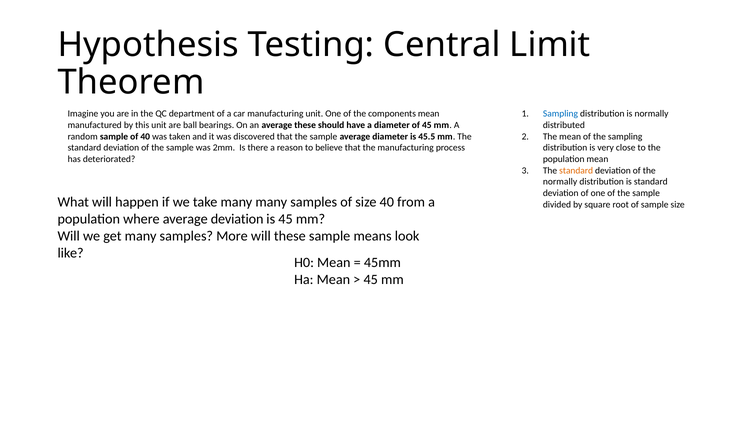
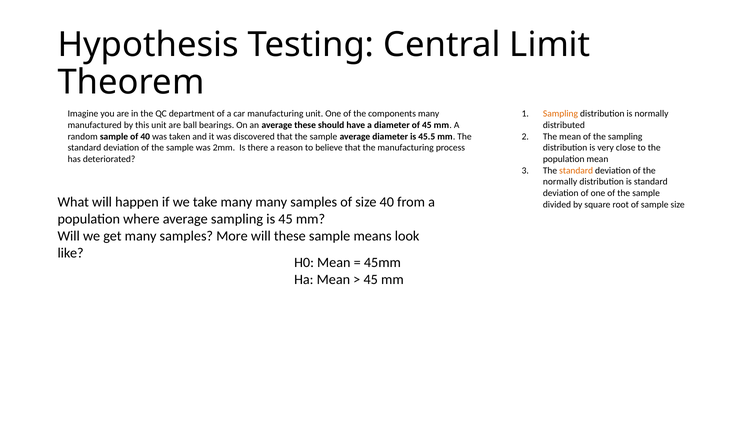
components mean: mean -> many
Sampling at (560, 114) colour: blue -> orange
average deviation: deviation -> sampling
